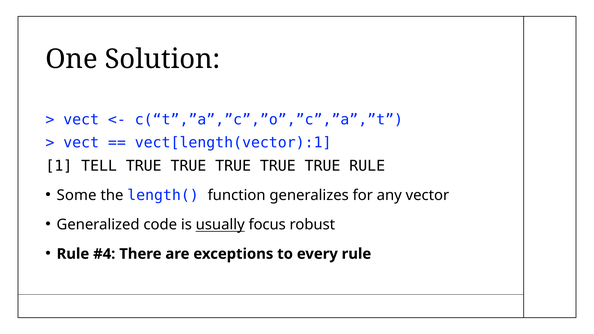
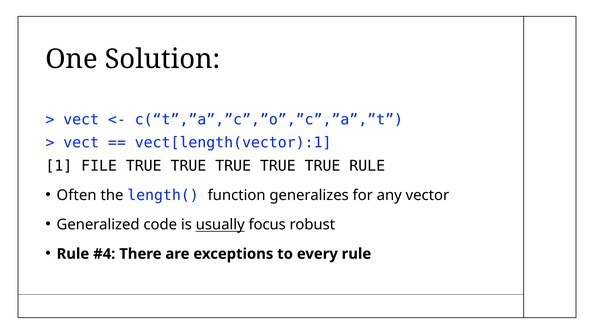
TELL: TELL -> FILE
Some: Some -> Often
